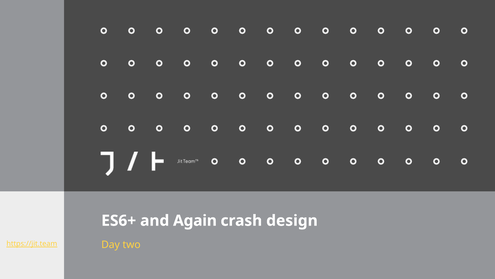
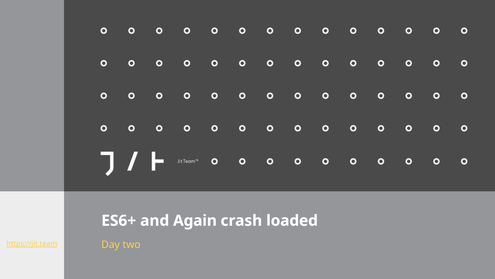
design: design -> loaded
